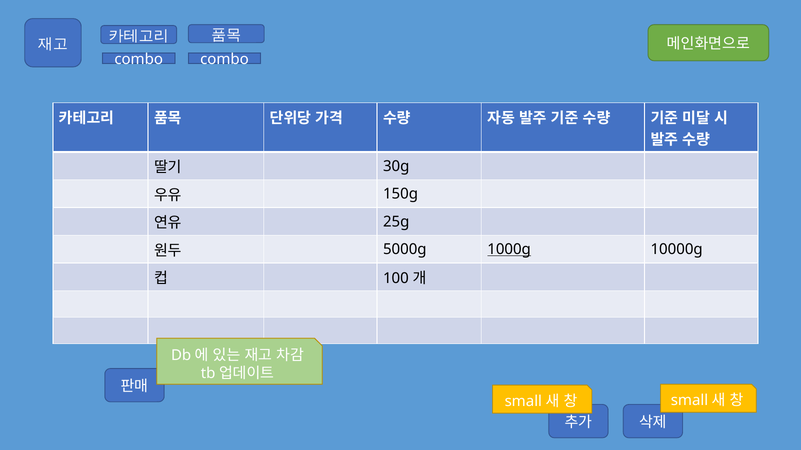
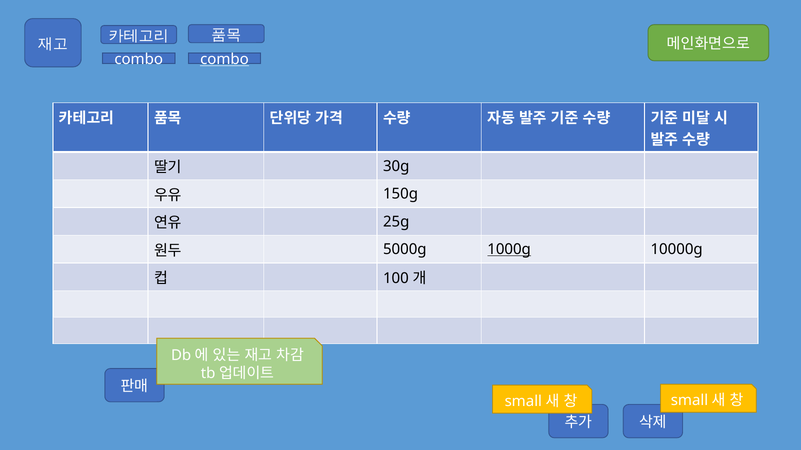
combo at (224, 59) underline: none -> present
